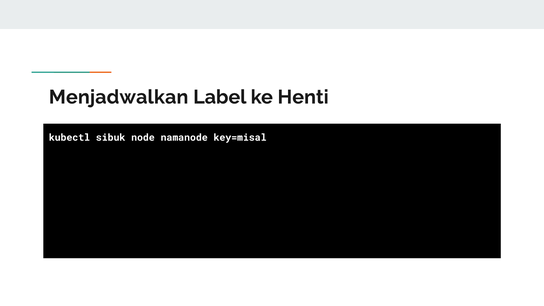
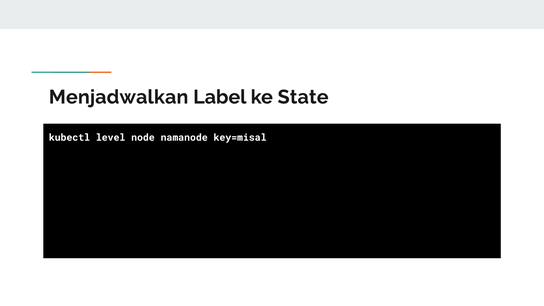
Henti: Henti -> State
sibuk: sibuk -> level
